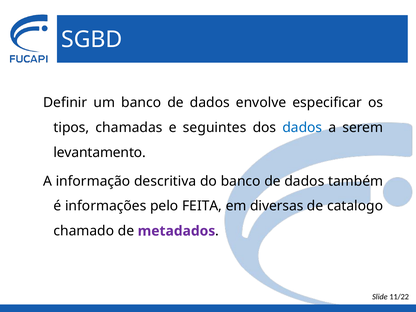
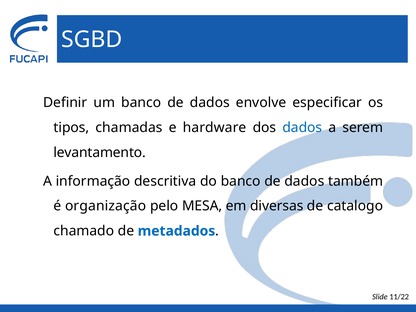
seguintes: seguintes -> hardware
informações: informações -> organização
FEITA: FEITA -> MESA
metadados colour: purple -> blue
